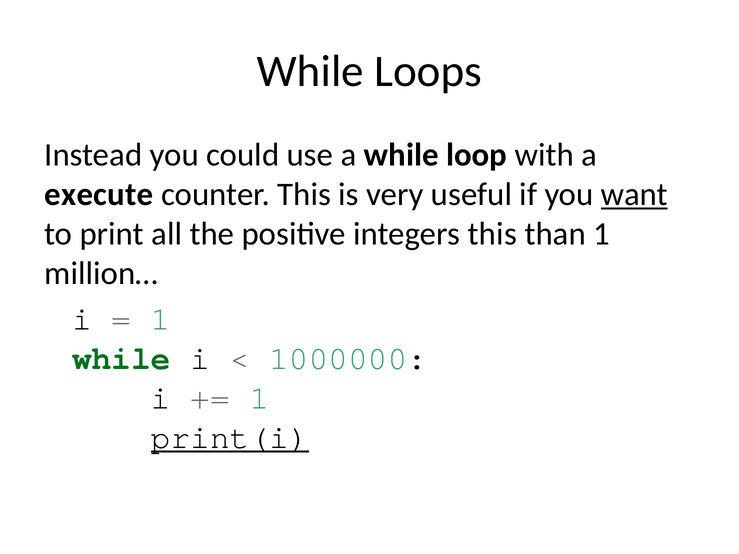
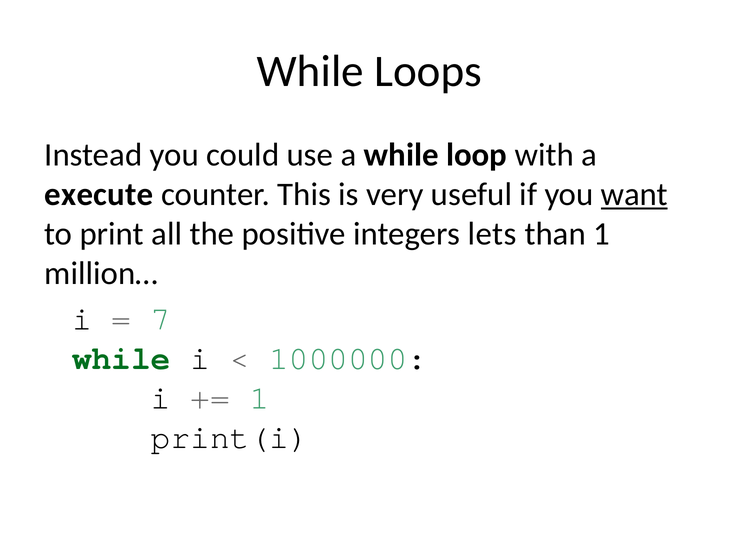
integers this: this -> lets
1 at (161, 319): 1 -> 7
print(i underline: present -> none
